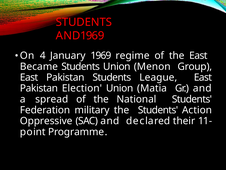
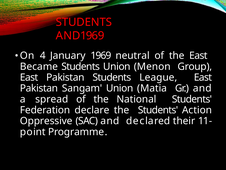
regime: regime -> neutral
Election: Election -> Sangam
military: military -> declare
